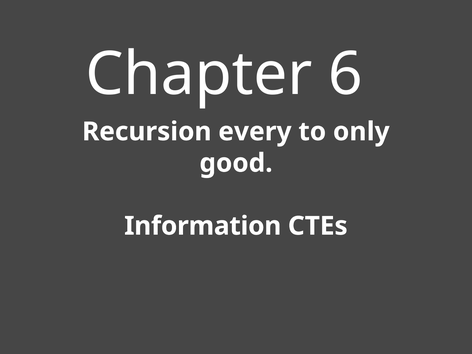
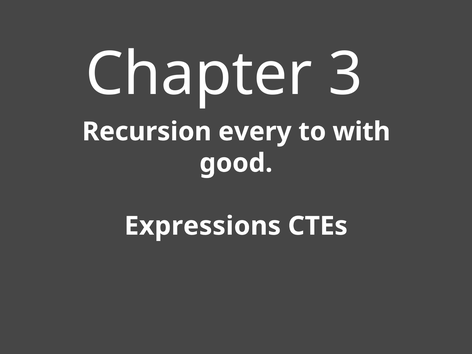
6: 6 -> 3
only: only -> with
Information: Information -> Expressions
